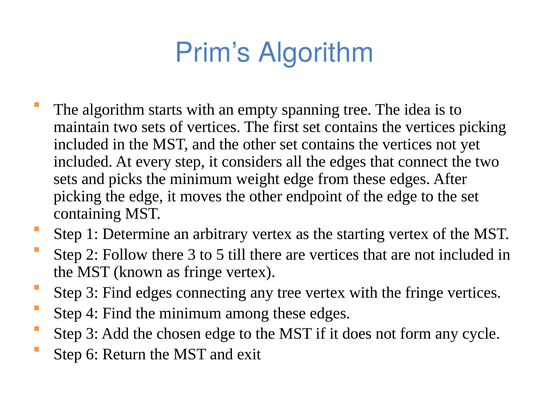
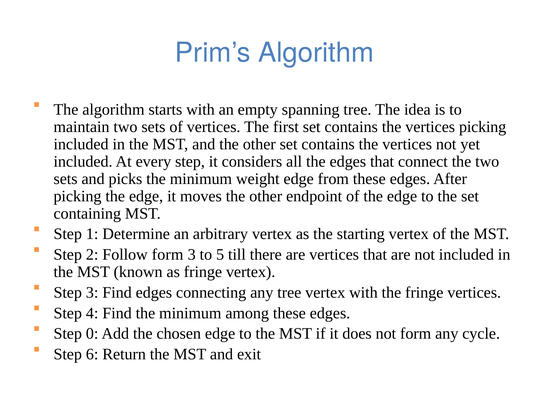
Follow there: there -> form
3 at (92, 333): 3 -> 0
